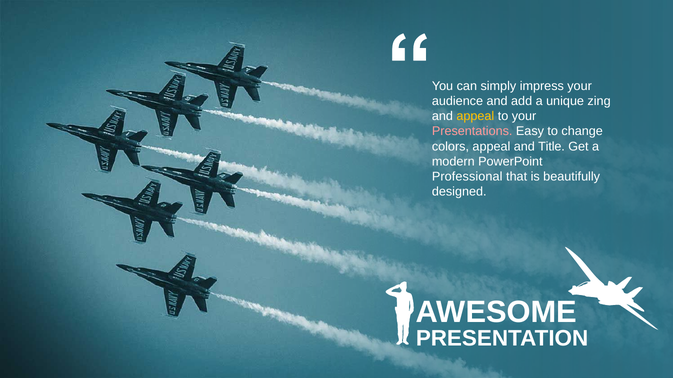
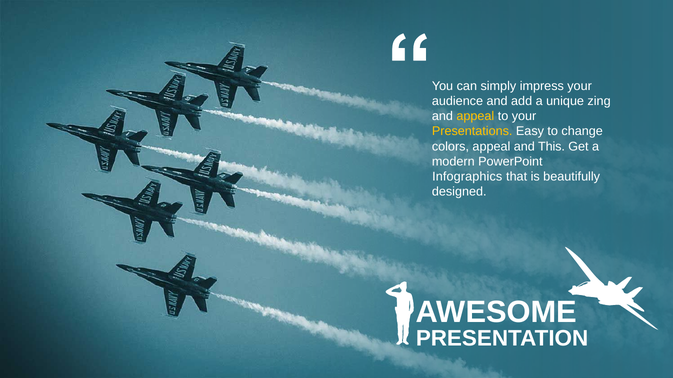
Presentations colour: pink -> yellow
Title: Title -> This
Professional: Professional -> Infographics
